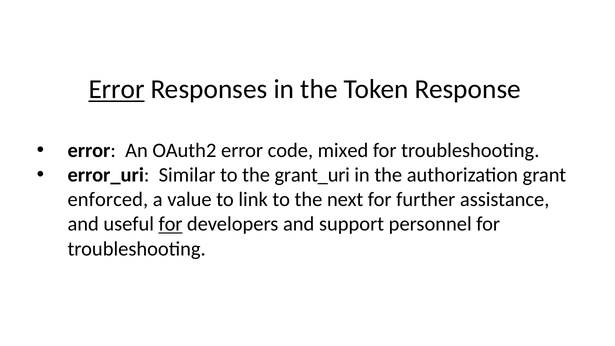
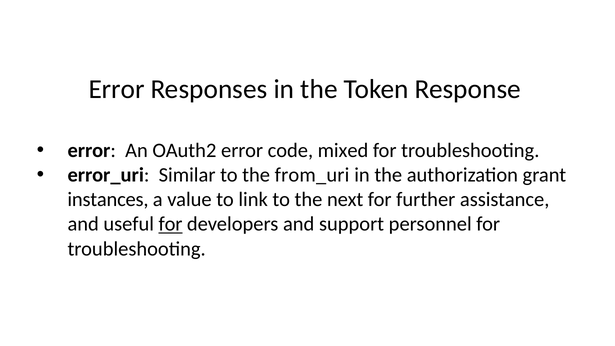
Error at (117, 89) underline: present -> none
grant_uri: grant_uri -> from_uri
enforced: enforced -> instances
